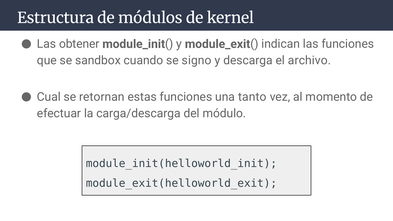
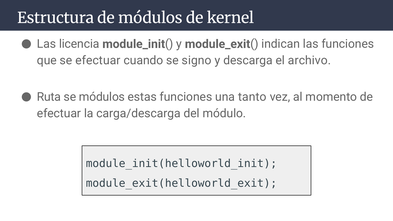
obtener: obtener -> licencia
se sandbox: sandbox -> efectuar
Cual: Cual -> Ruta
se retornan: retornan -> módulos
